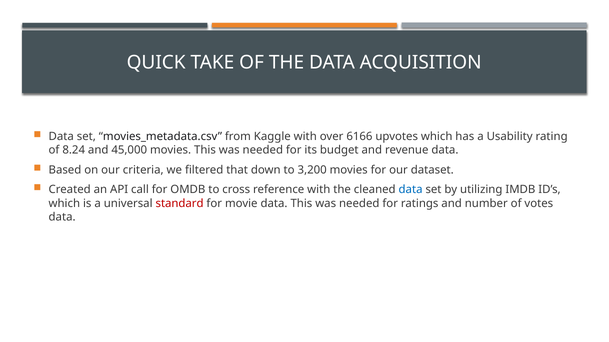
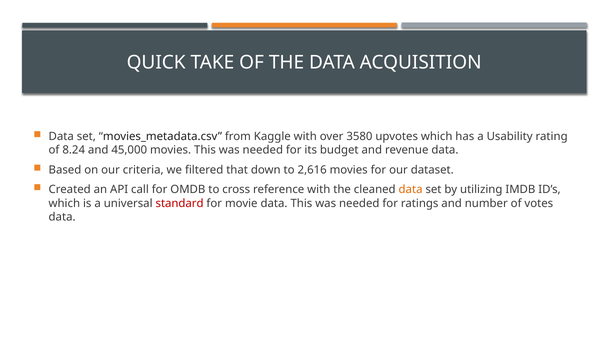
6166: 6166 -> 3580
3,200: 3,200 -> 2,616
data at (411, 190) colour: blue -> orange
